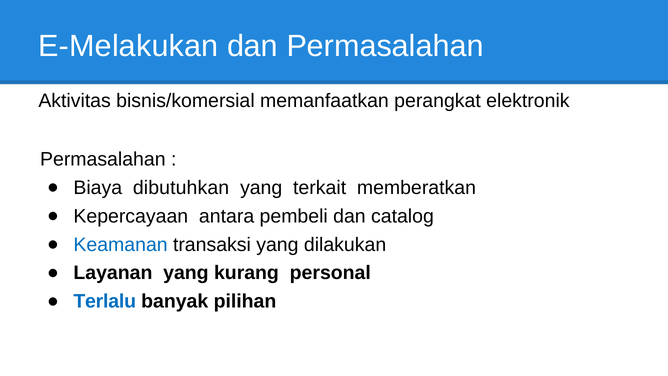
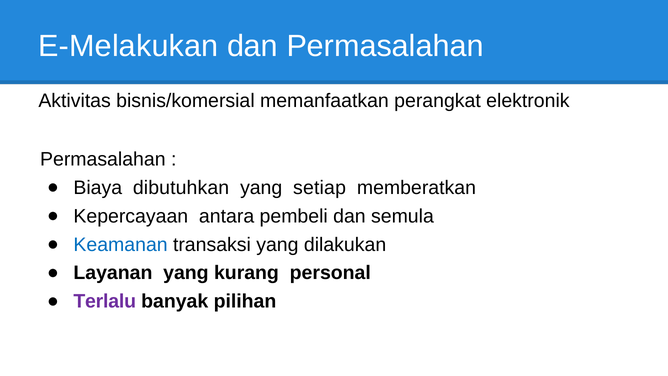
terkait: terkait -> setiap
catalog: catalog -> semula
Terlalu colour: blue -> purple
